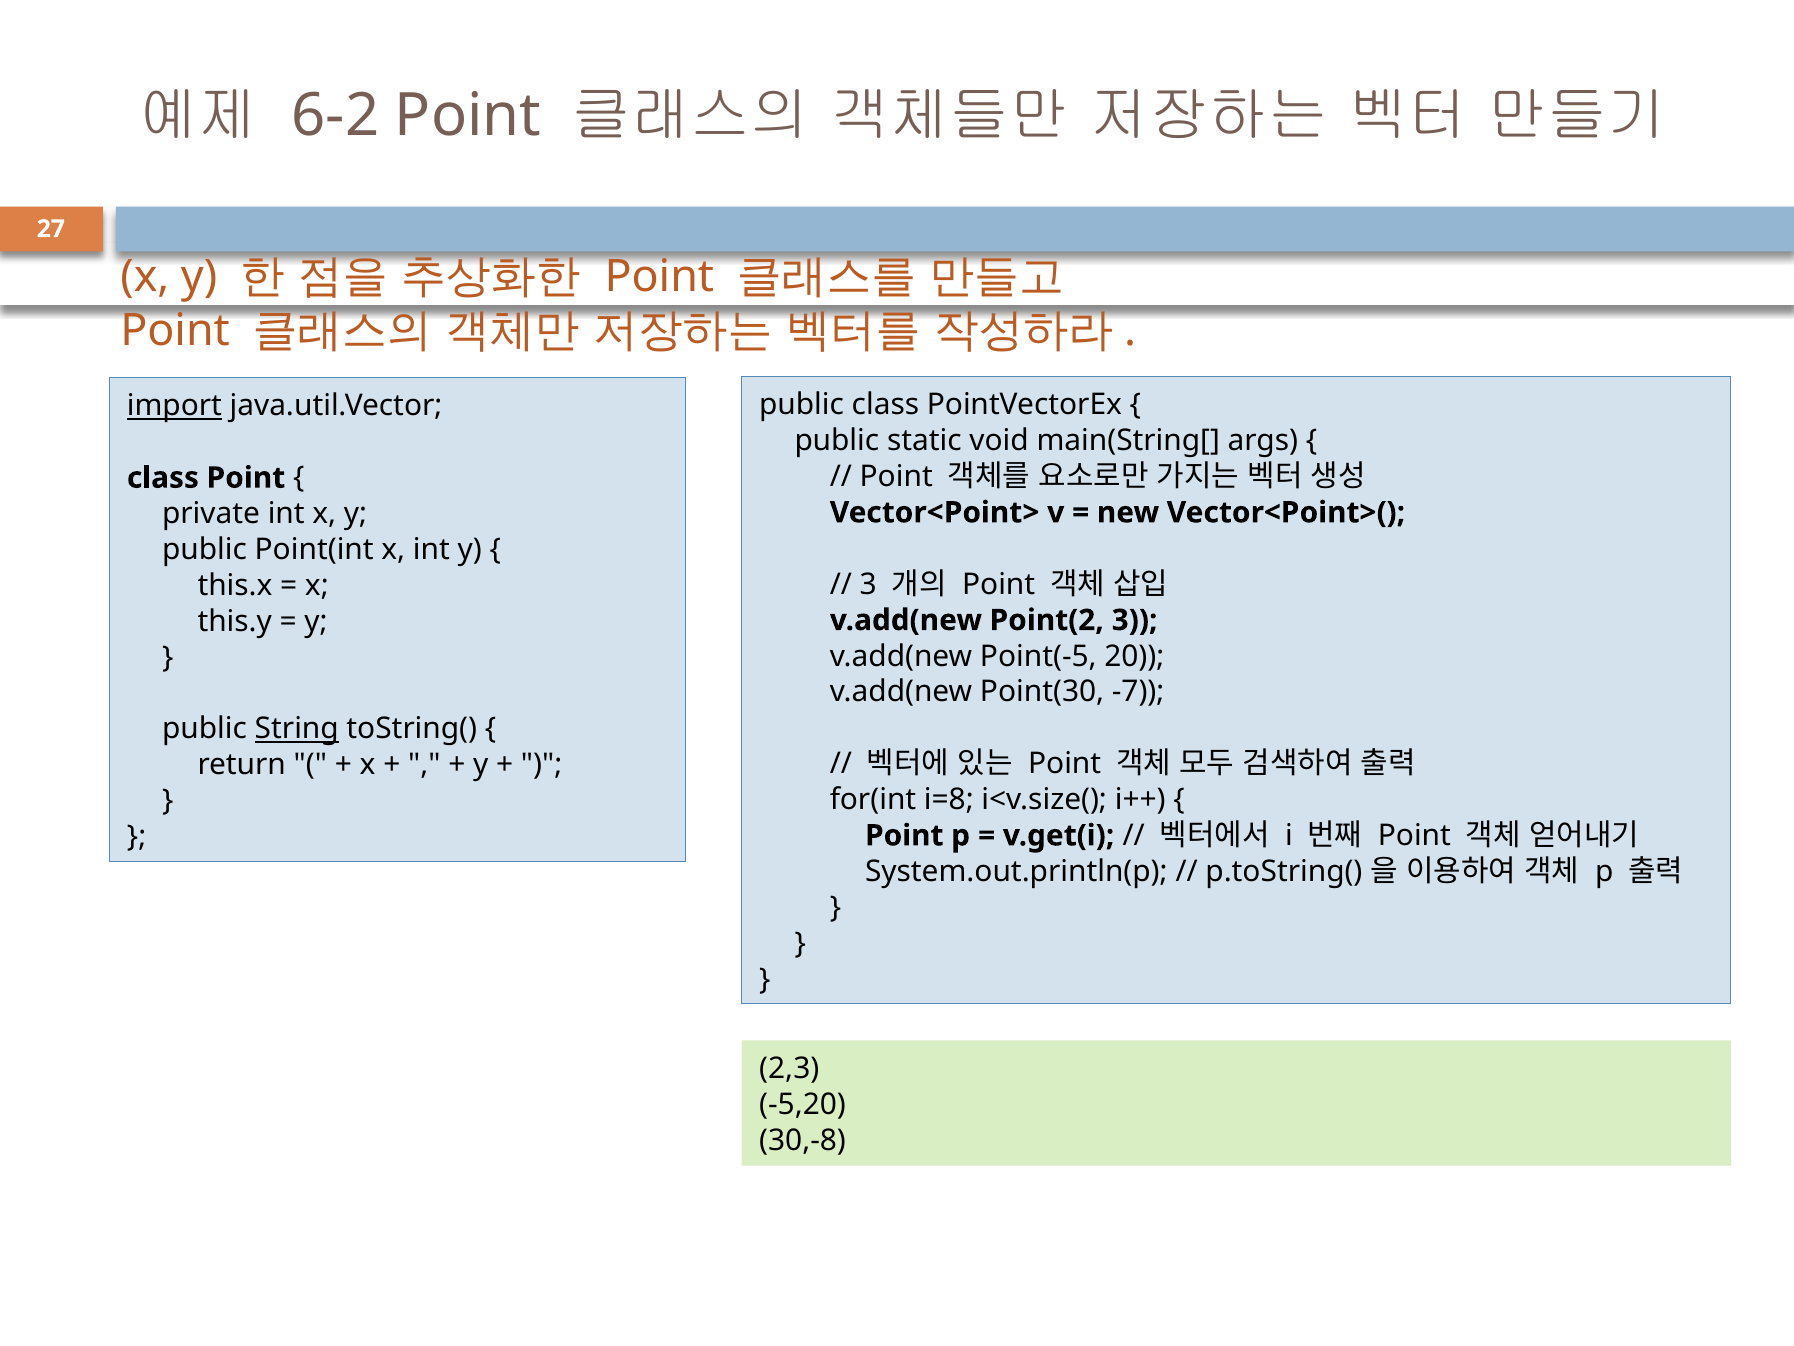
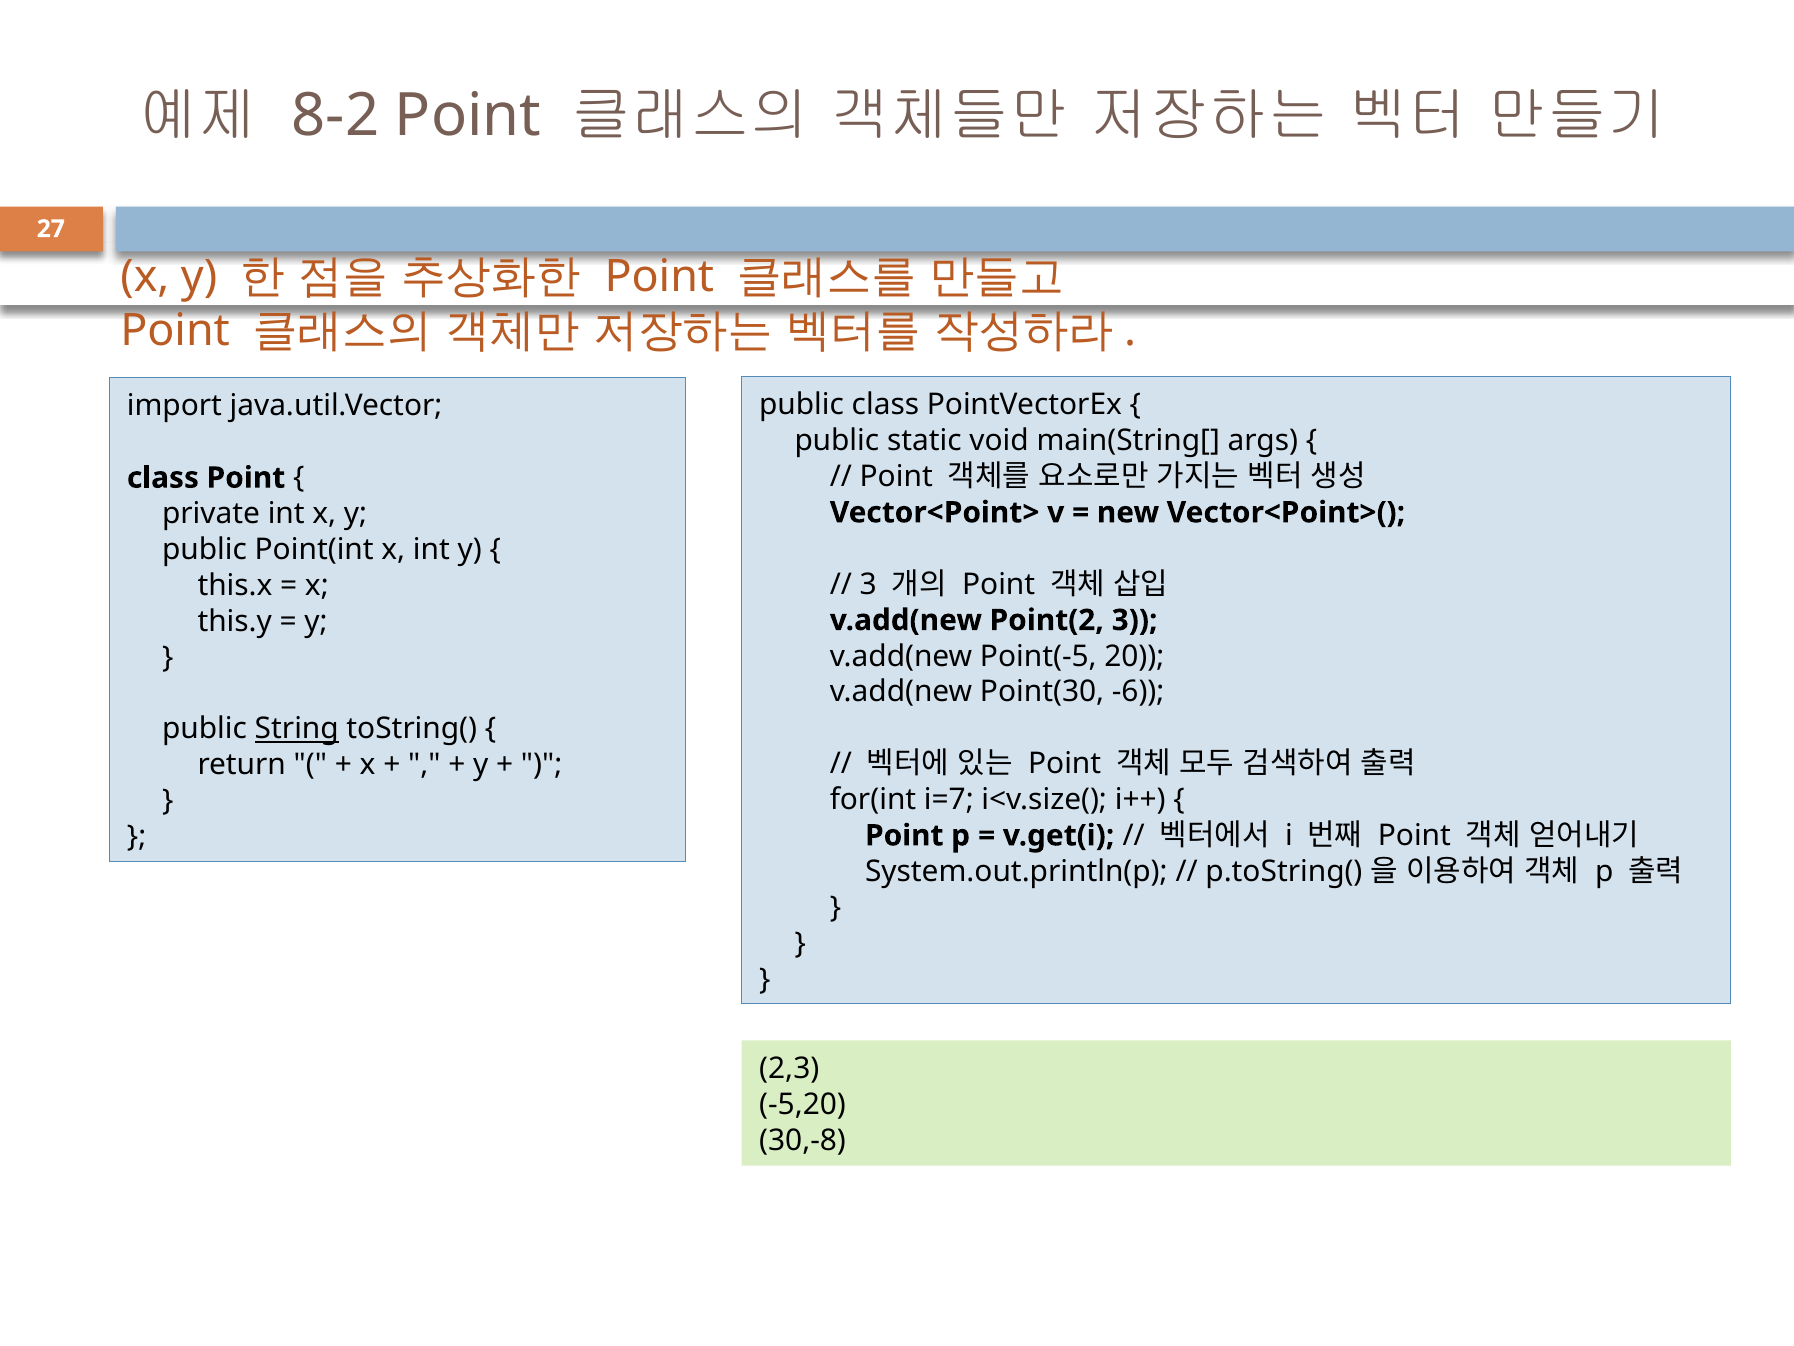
6-2: 6-2 -> 8-2
import underline: present -> none
-7: -7 -> -6
i=8: i=8 -> i=7
